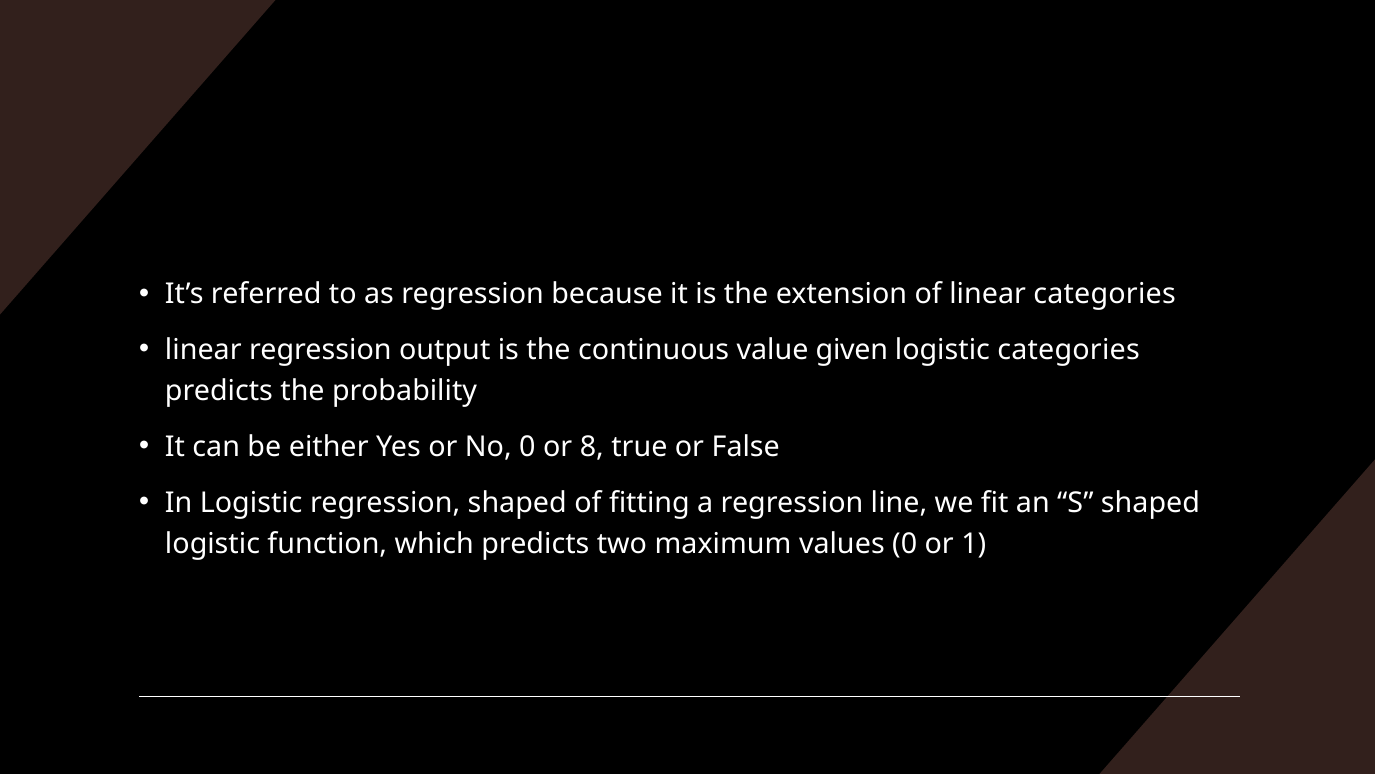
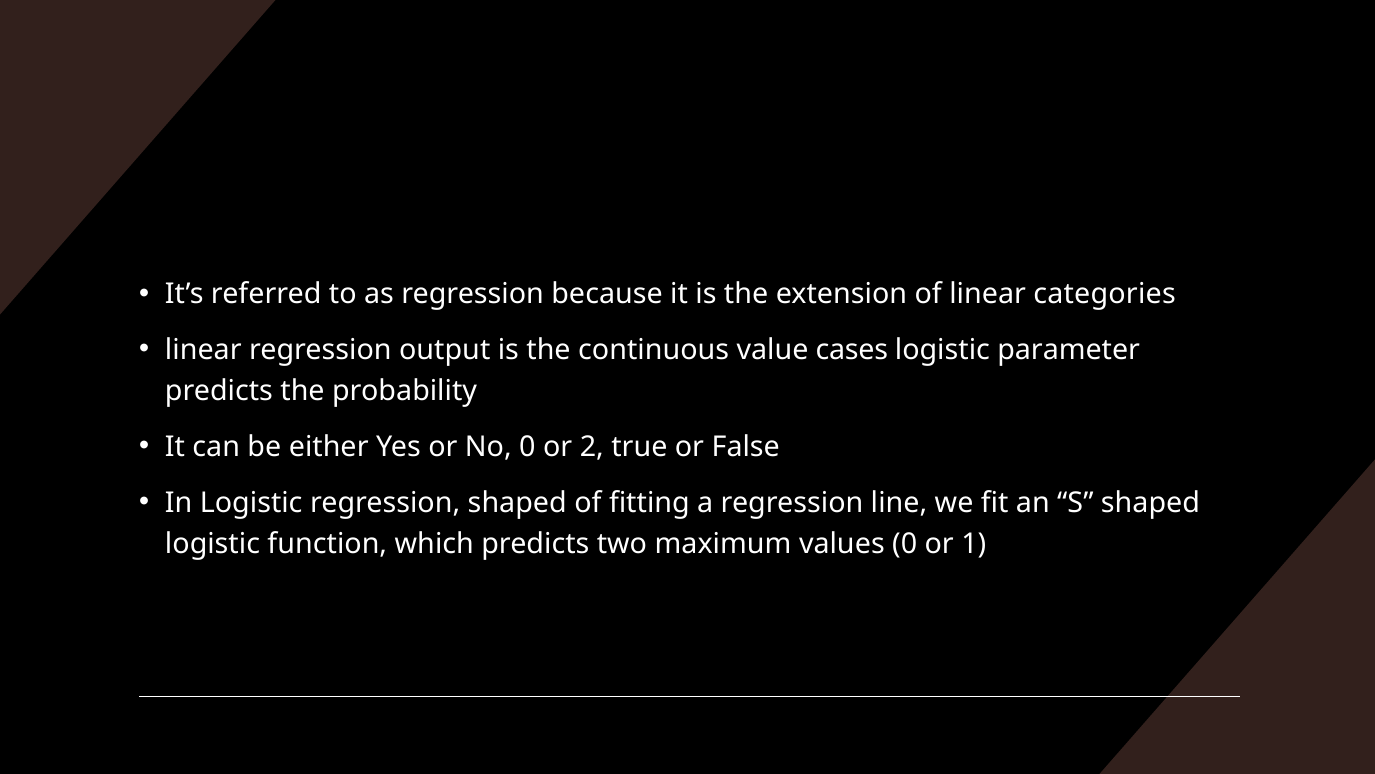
given: given -> cases
logistic categories: categories -> parameter
8: 8 -> 2
